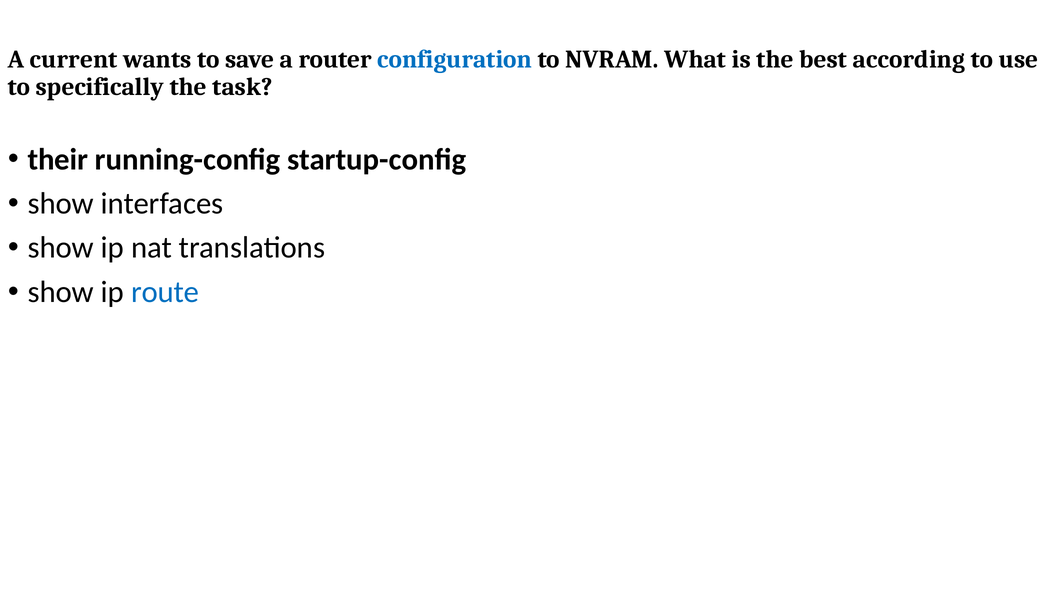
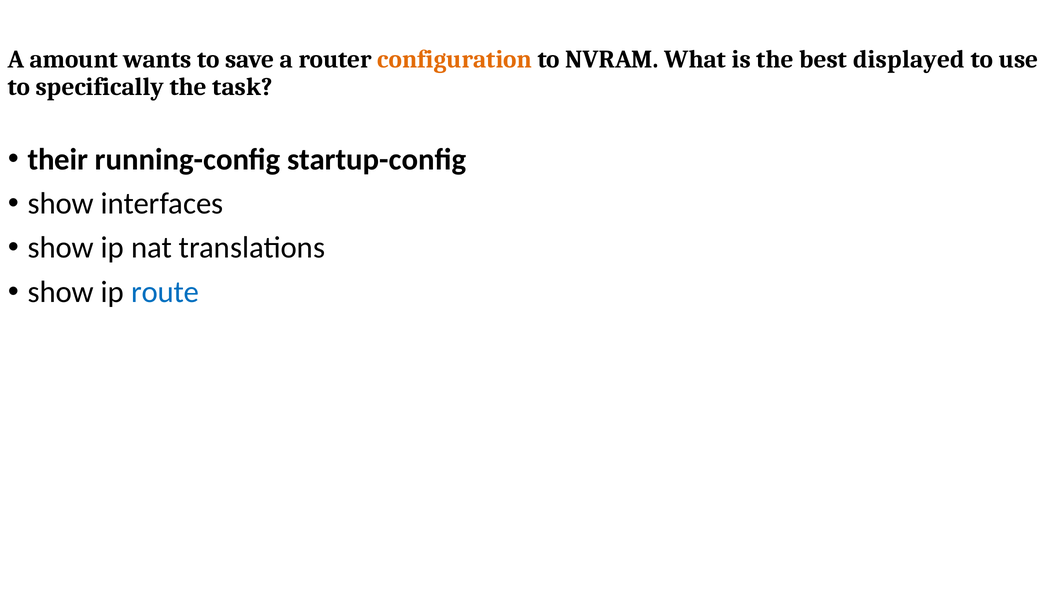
current: current -> amount
configuration colour: blue -> orange
according: according -> displayed
